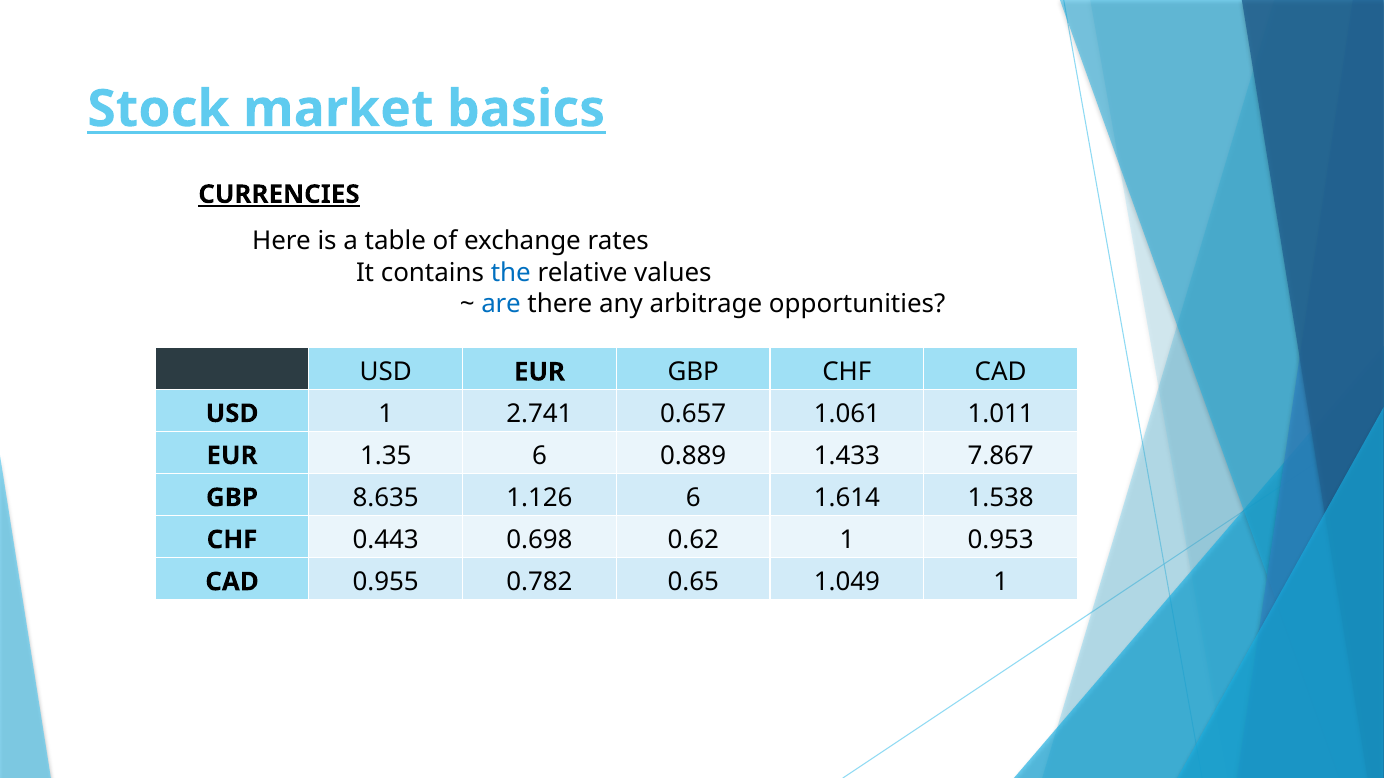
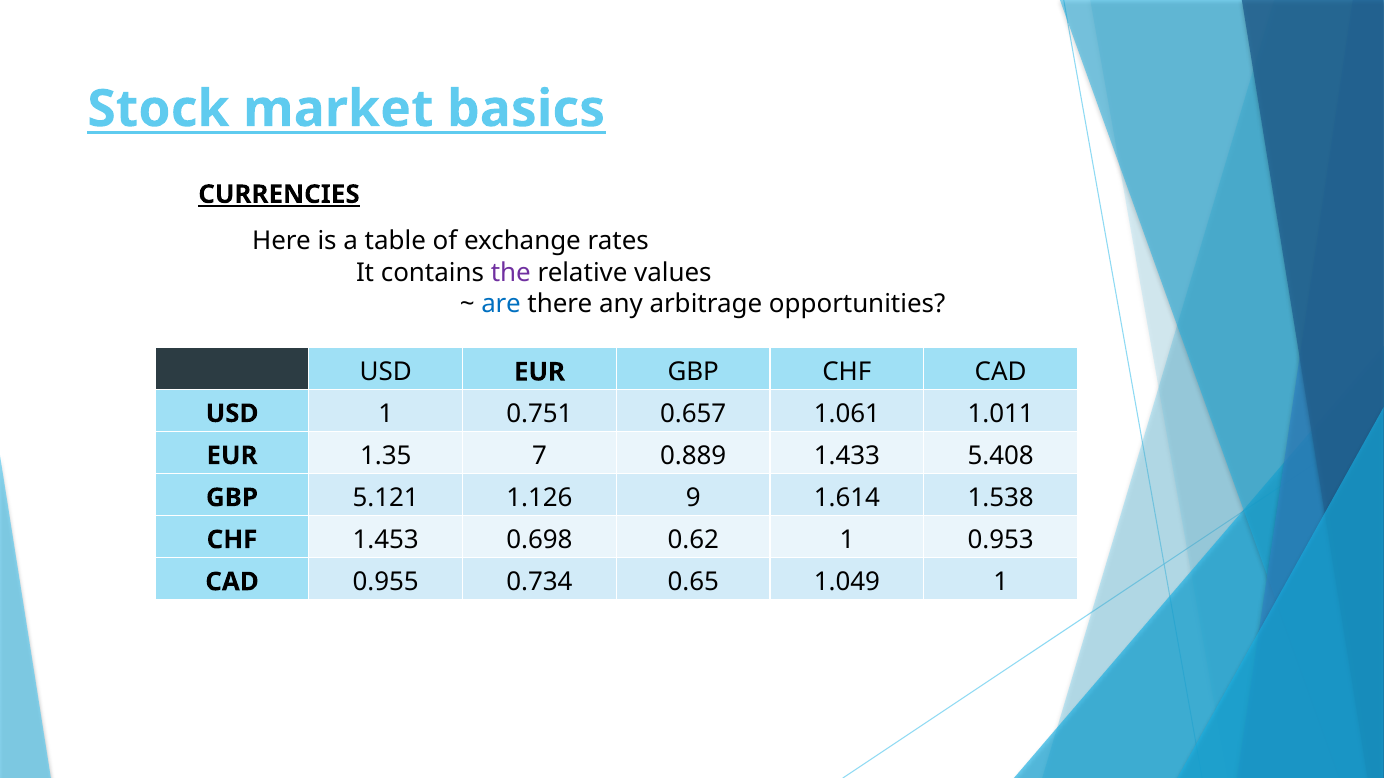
the colour: blue -> purple
2.741: 2.741 -> 0.751
1.35 6: 6 -> 7
7.867: 7.867 -> 5.408
8.635: 8.635 -> 5.121
1.126 6: 6 -> 9
0.443: 0.443 -> 1.453
0.782: 0.782 -> 0.734
